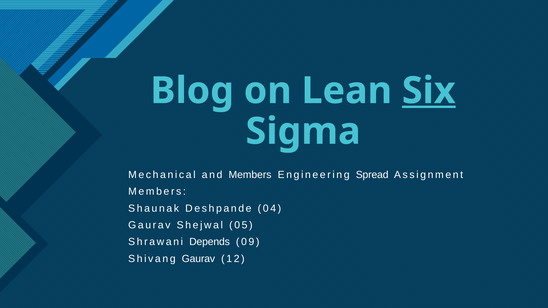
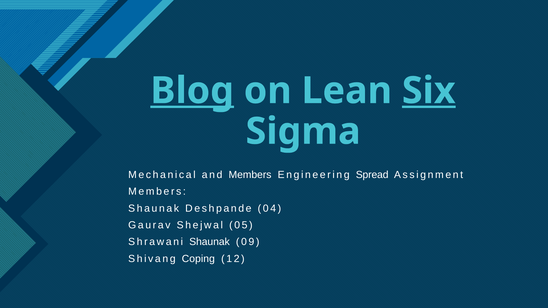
Blog underline: none -> present
Shrawani Depends: Depends -> Shaunak
Shivang Gaurav: Gaurav -> Coping
